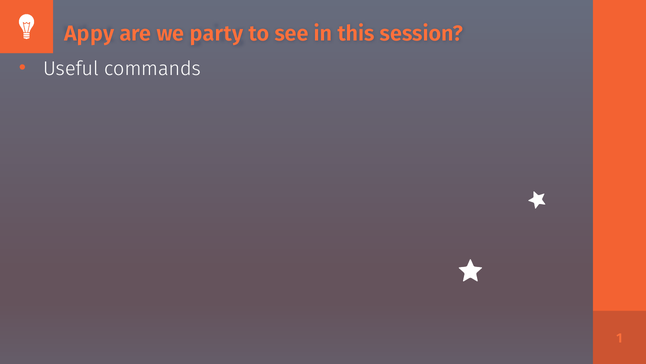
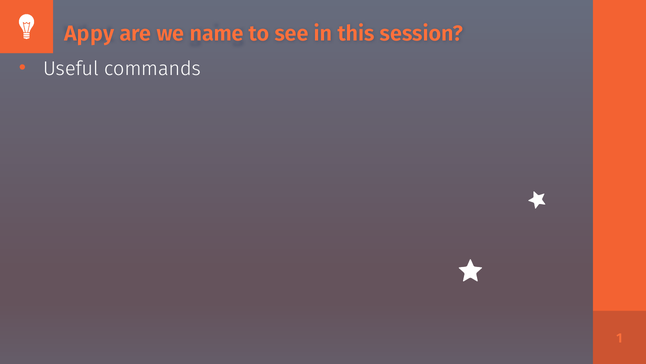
party: party -> name
